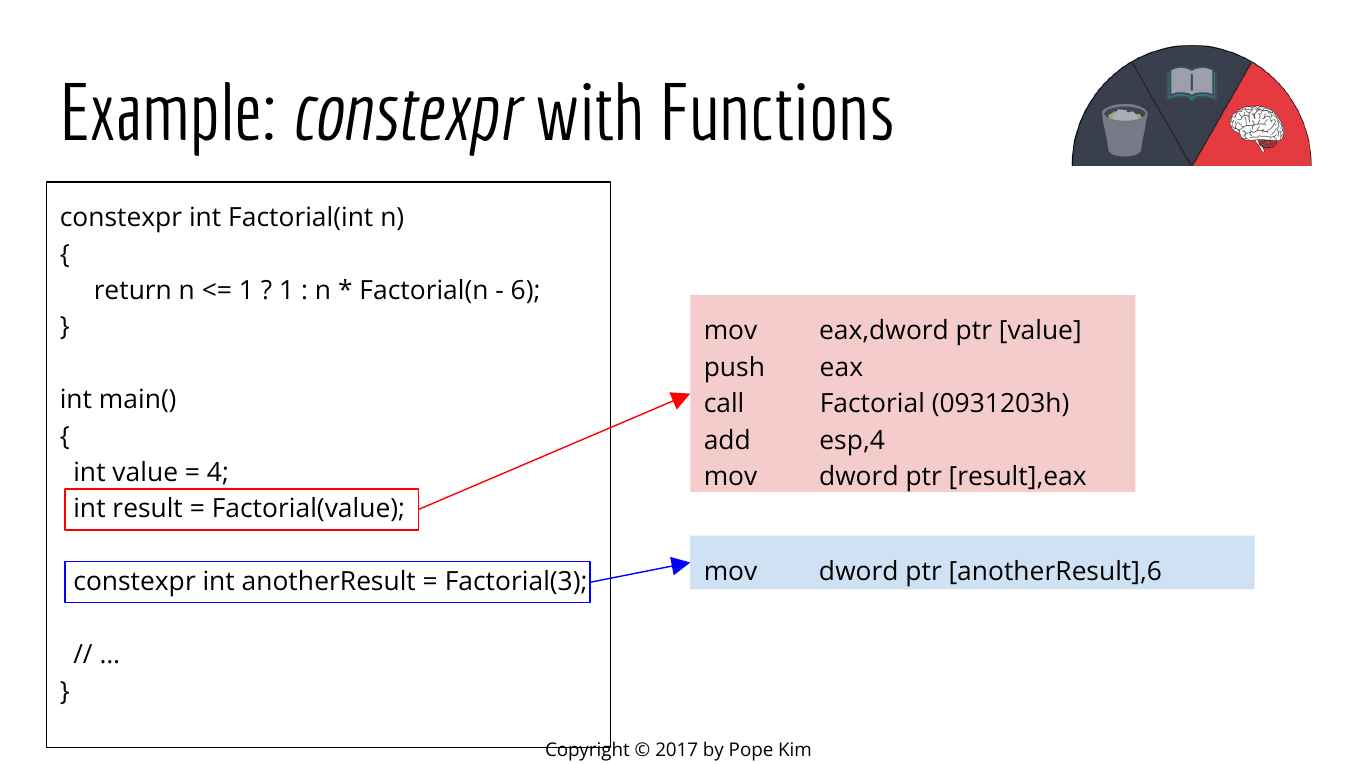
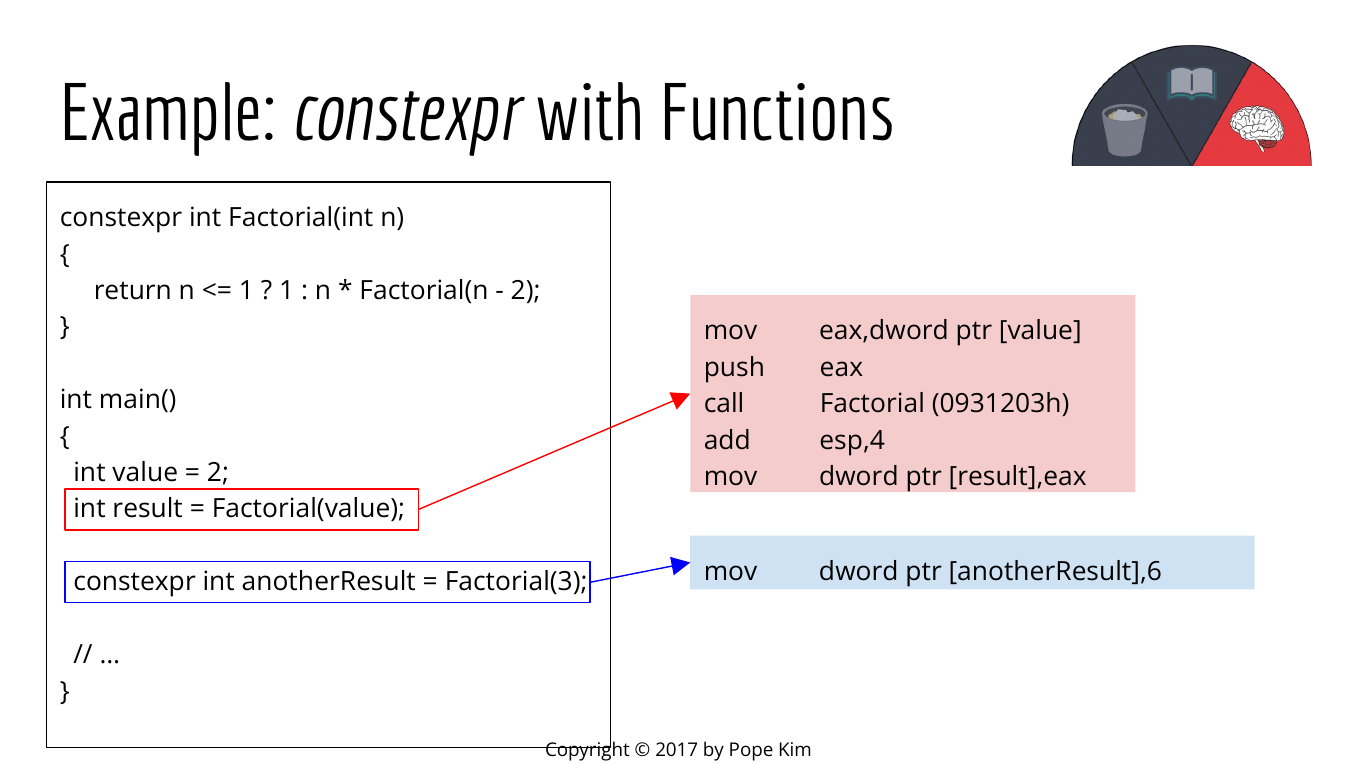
6 at (526, 291): 6 -> 2
4 at (218, 472): 4 -> 2
